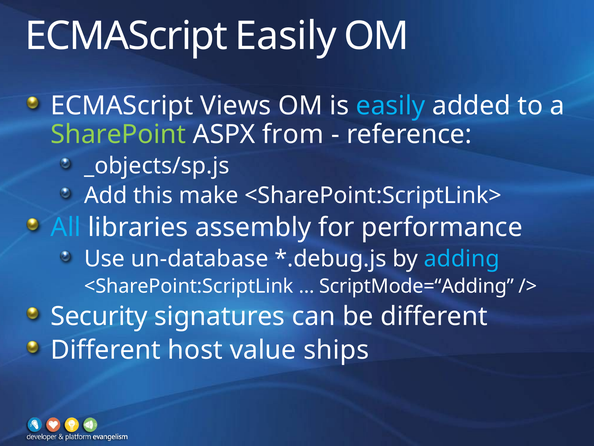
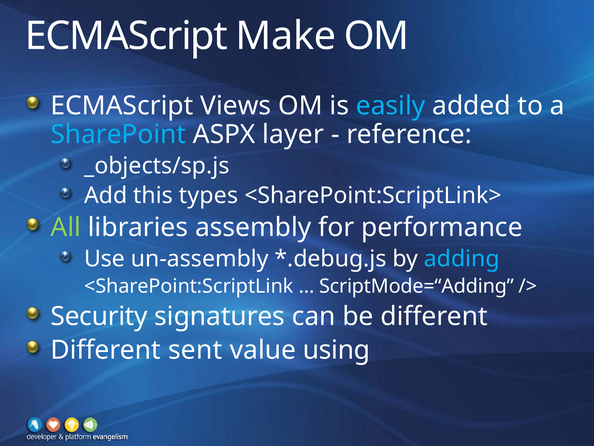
ECMAScript Easily: Easily -> Make
SharePoint colour: light green -> light blue
from: from -> layer
make: make -> types
All colour: light blue -> light green
un-database: un-database -> un-assembly
host: host -> sent
ships: ships -> using
